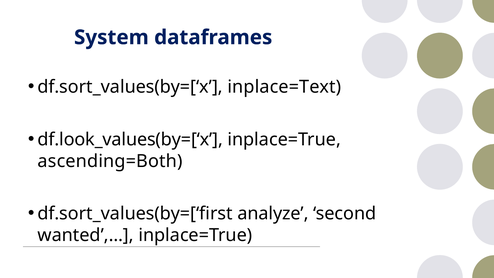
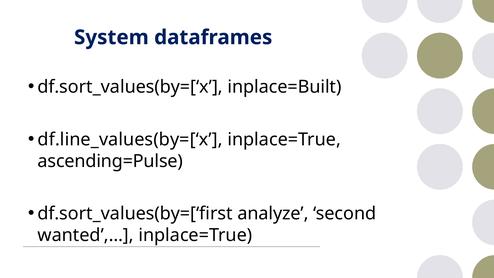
inplace=Text: inplace=Text -> inplace=Built
df.look_values(by=[‘x: df.look_values(by=[‘x -> df.line_values(by=[‘x
ascending=Both: ascending=Both -> ascending=Pulse
